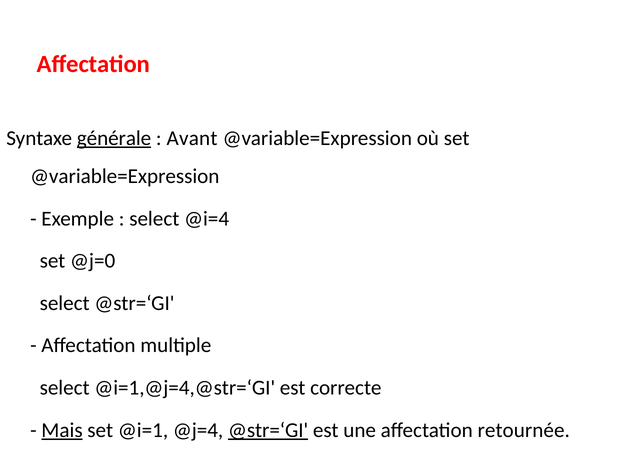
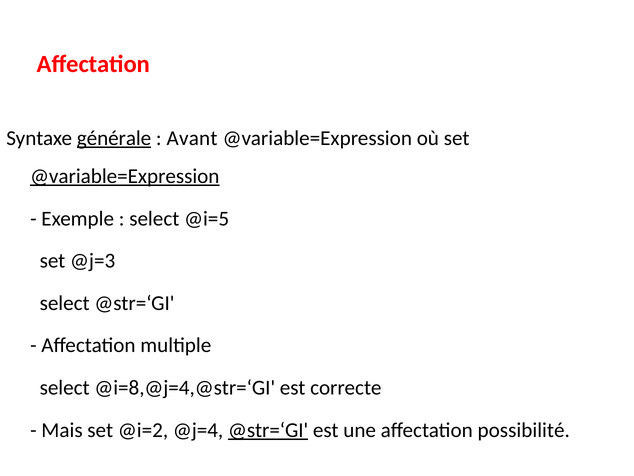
@variable=Expression at (125, 176) underline: none -> present
@i=4: @i=4 -> @i=5
@j=0: @j=0 -> @j=3
@i=1,@j=4,@str=‘GI: @i=1,@j=4,@str=‘GI -> @i=8,@j=4,@str=‘GI
Mais underline: present -> none
@i=1: @i=1 -> @i=2
retournée: retournée -> possibilité
